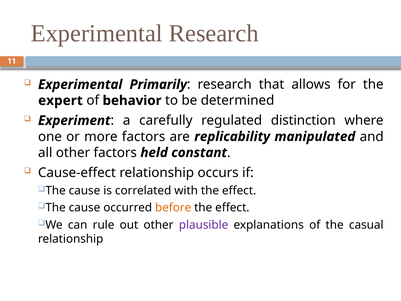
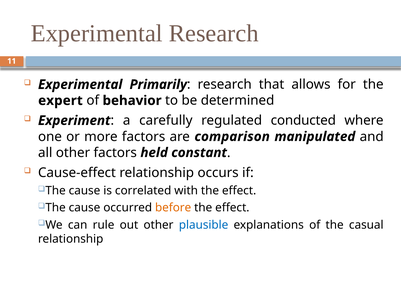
distinction: distinction -> conducted
replicability: replicability -> comparison
plausible colour: purple -> blue
